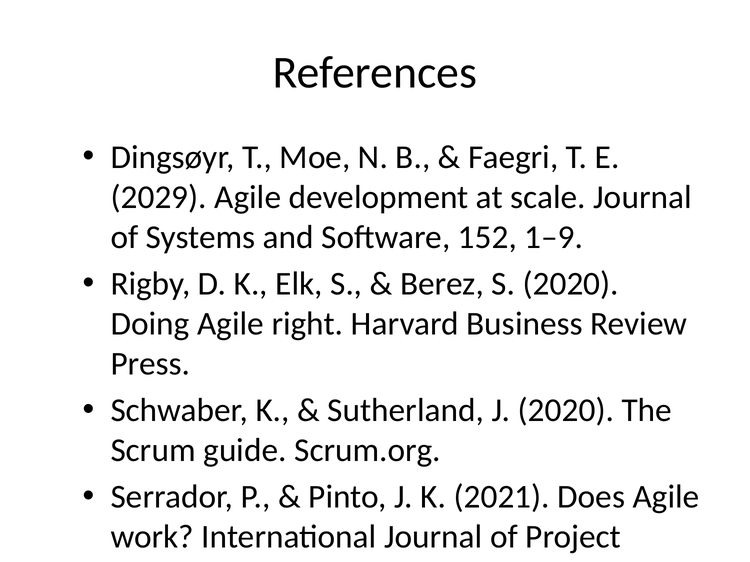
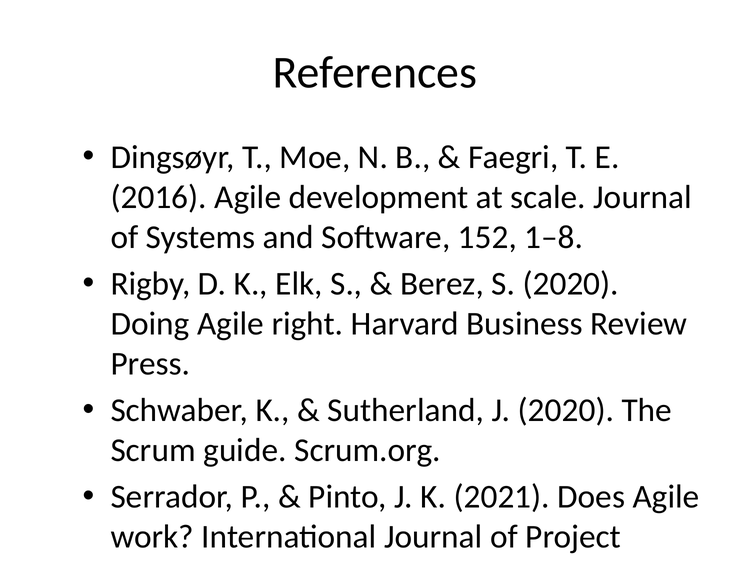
2029: 2029 -> 2016
1–9: 1–9 -> 1–8
